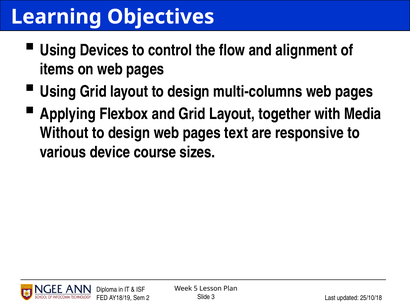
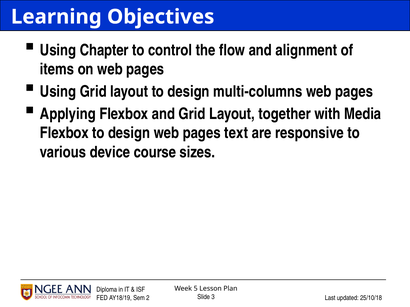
Devices: Devices -> Chapter
Without at (64, 133): Without -> Flexbox
